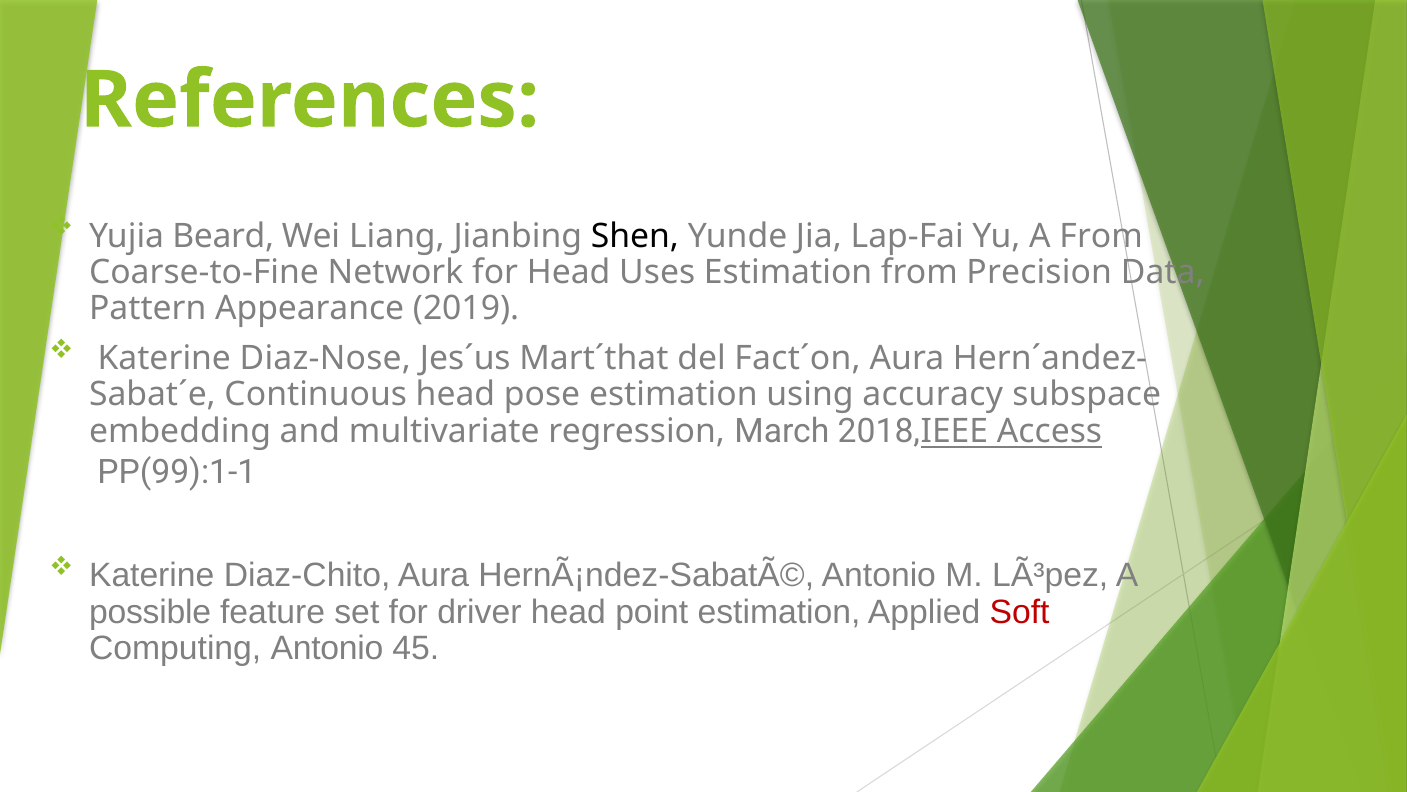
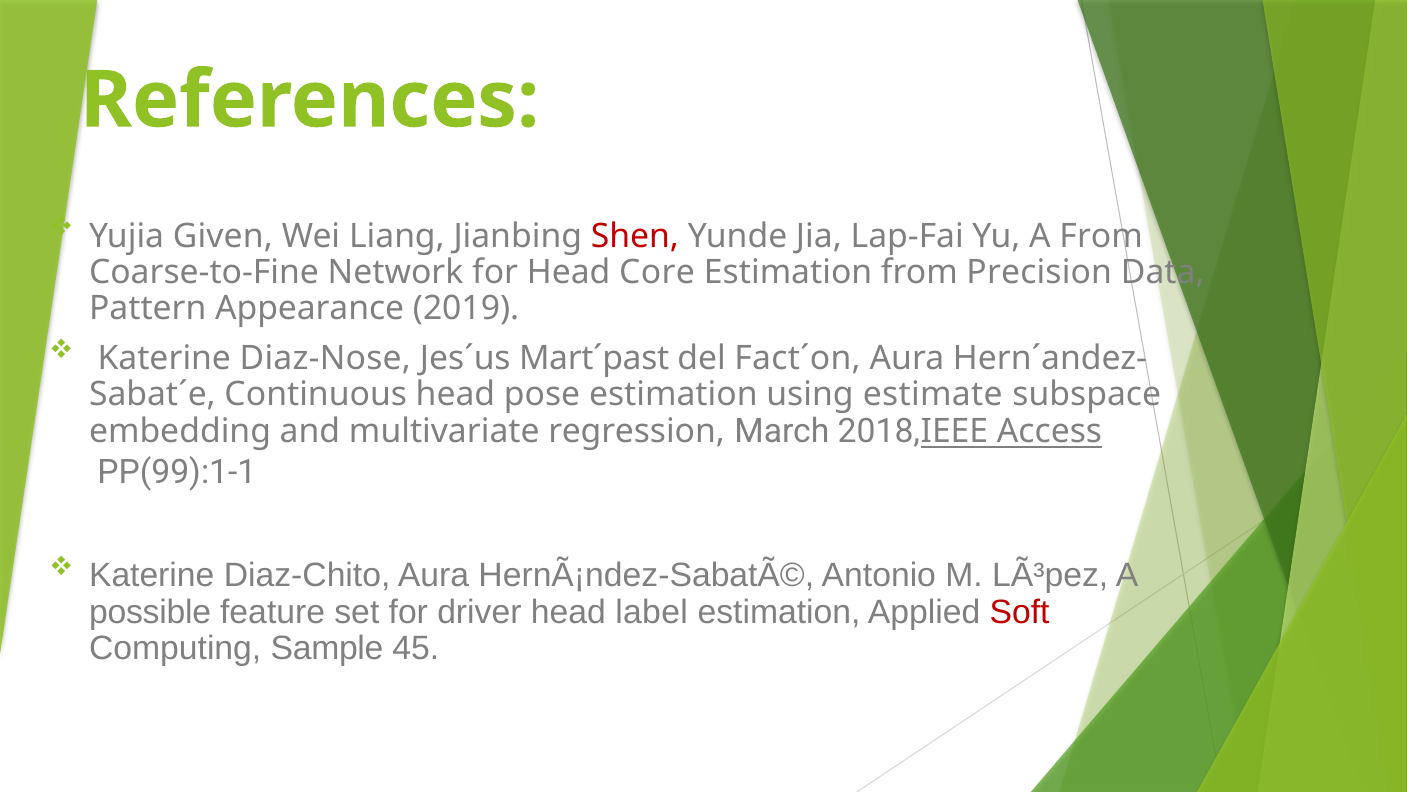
Beard: Beard -> Given
Shen colour: black -> red
Uses: Uses -> Core
Mart´that: Mart´that -> Mart´past
accuracy: accuracy -> estimate
point: point -> label
Computing Antonio: Antonio -> Sample
